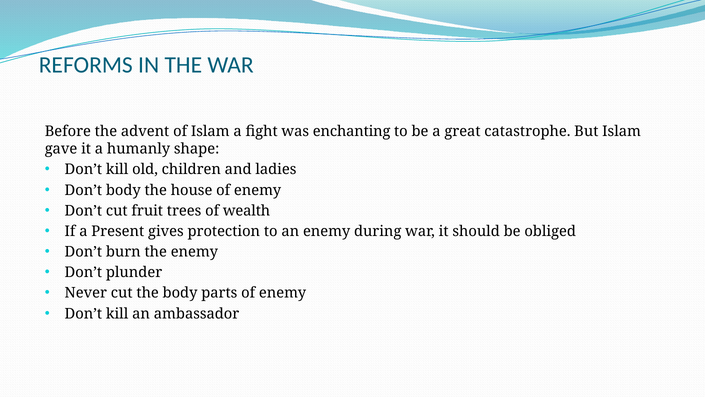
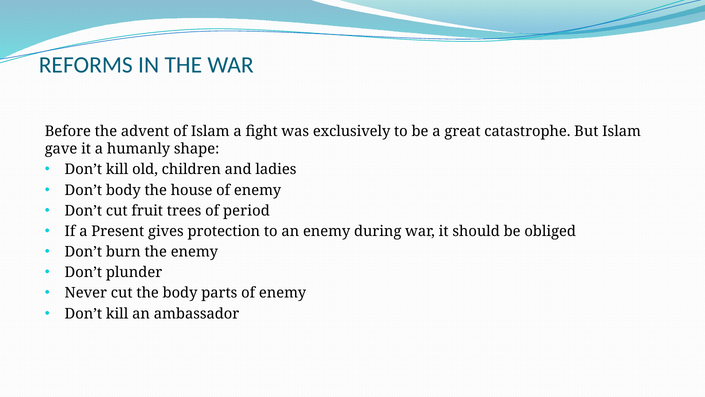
enchanting: enchanting -> exclusively
wealth: wealth -> period
